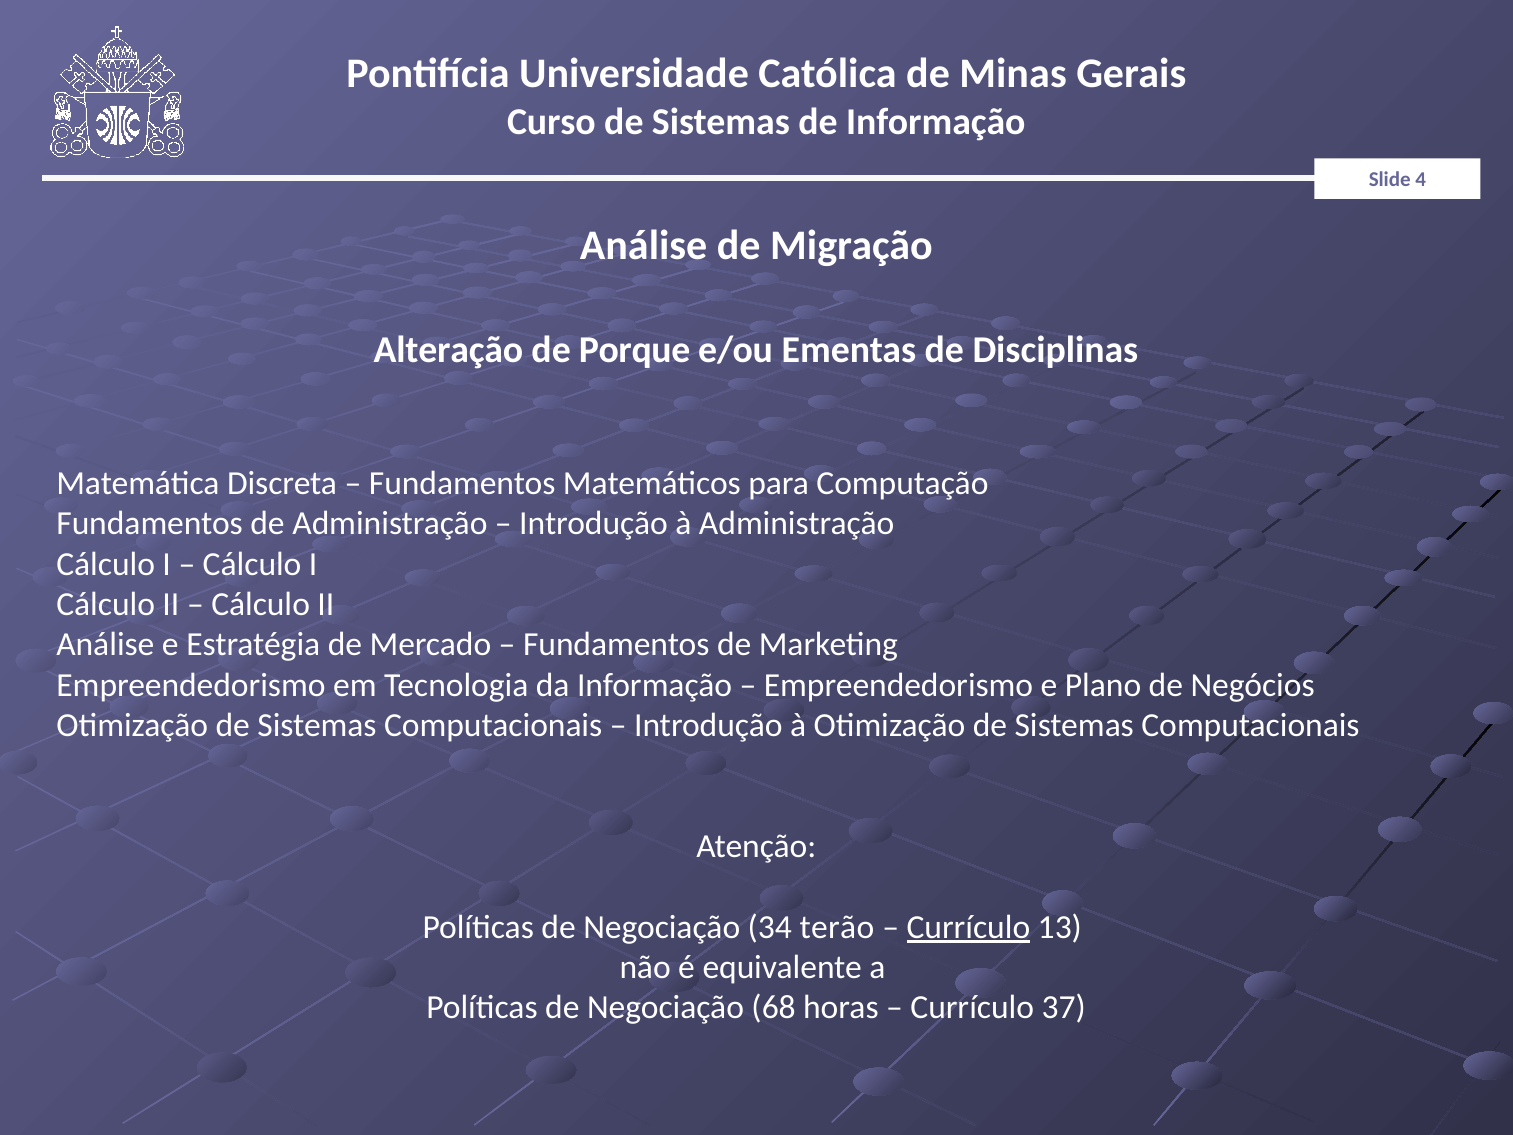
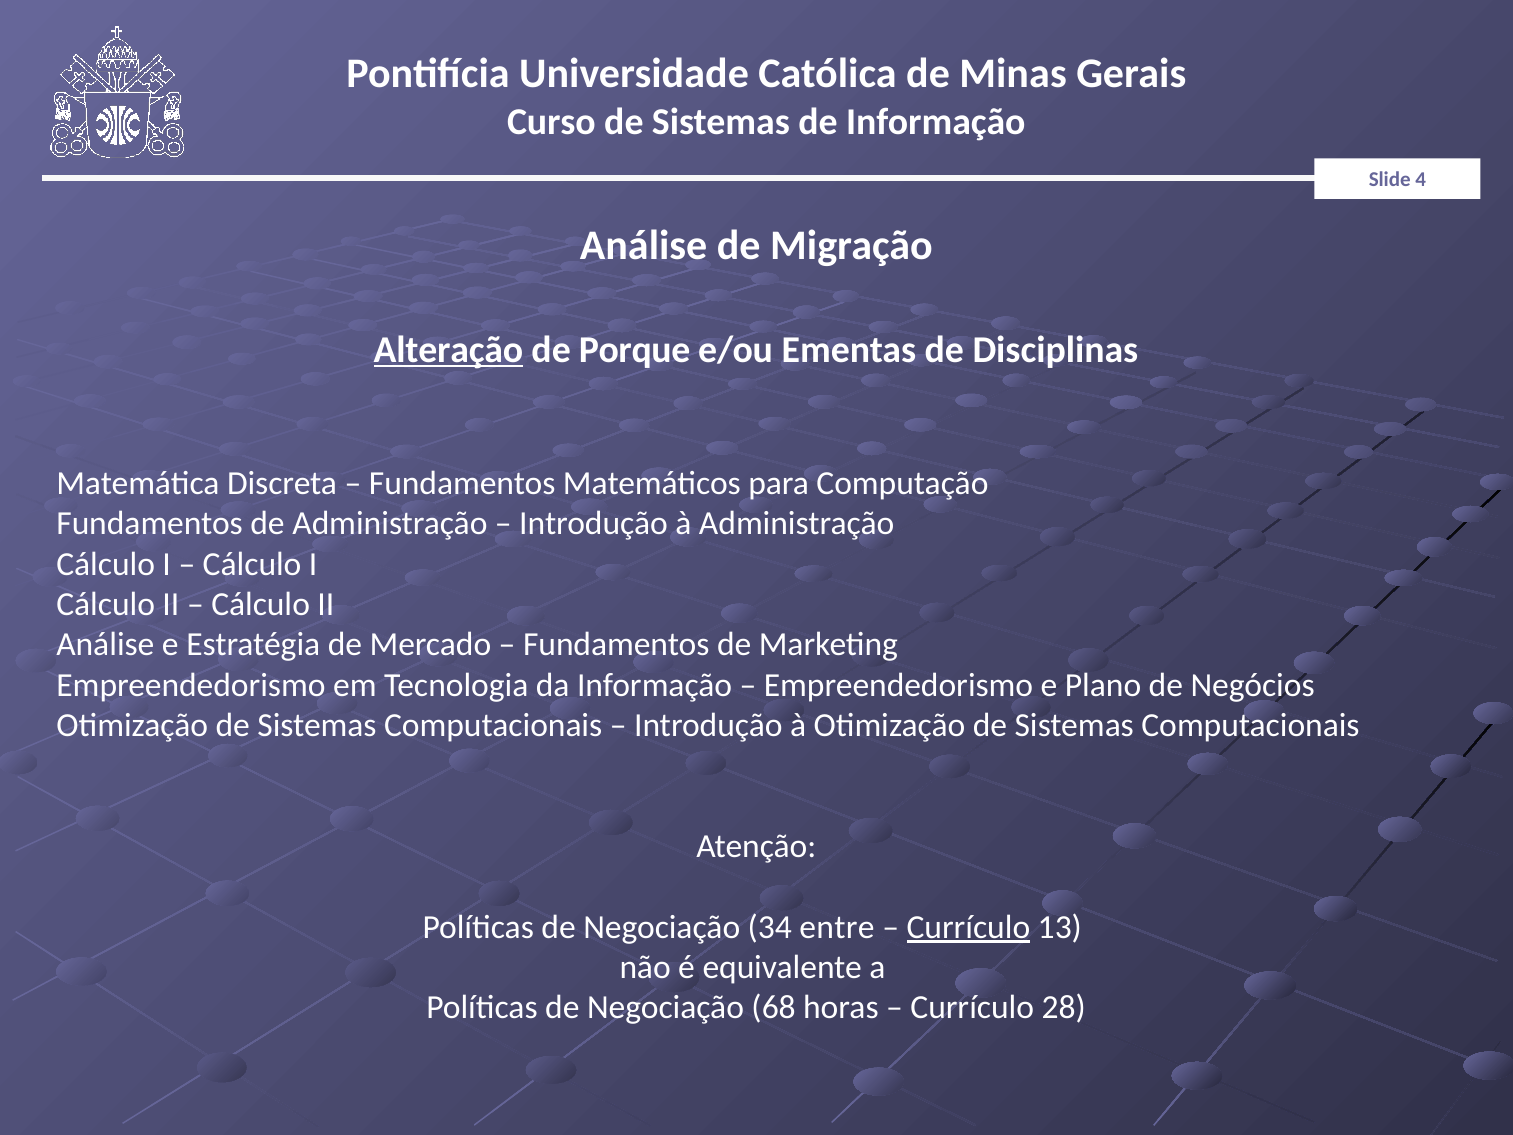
Alteração underline: none -> present
terão: terão -> entre
37: 37 -> 28
